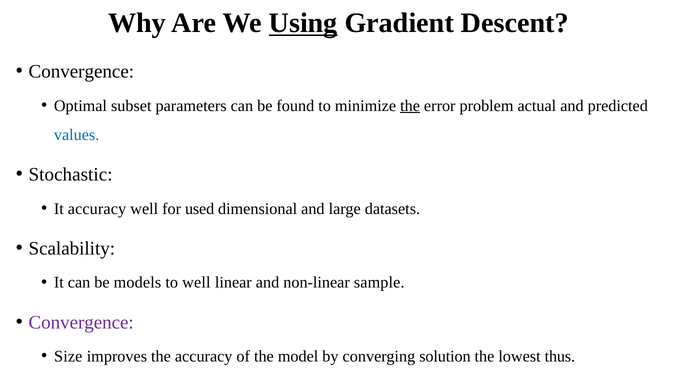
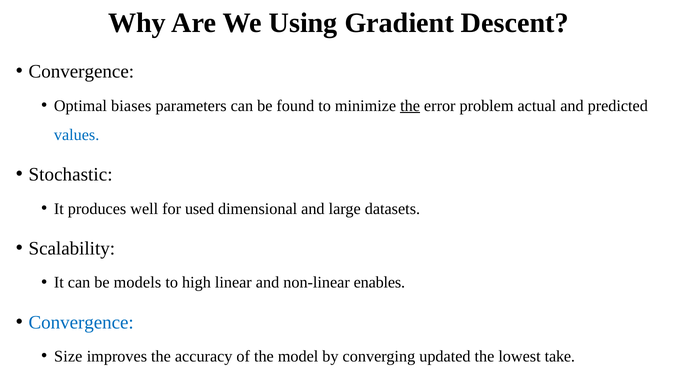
Using underline: present -> none
subset: subset -> biases
It accuracy: accuracy -> produces
to well: well -> high
sample: sample -> enables
Convergence at (81, 323) colour: purple -> blue
solution: solution -> updated
thus: thus -> take
